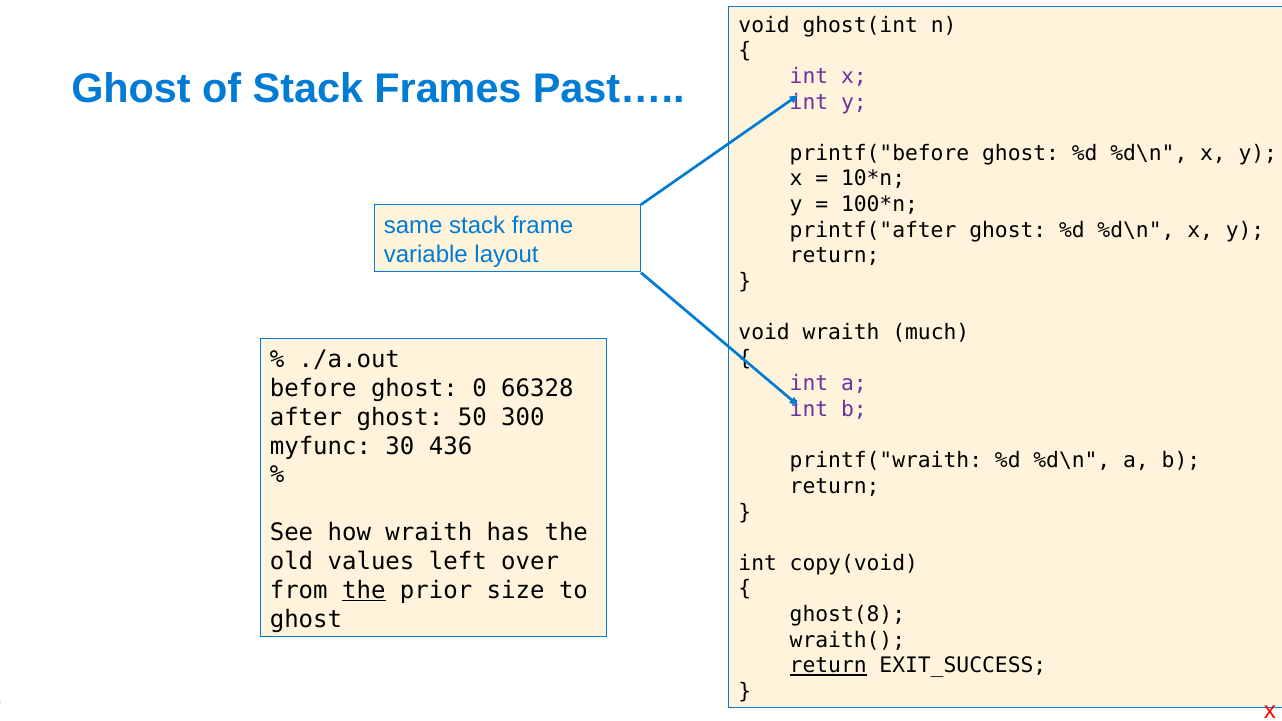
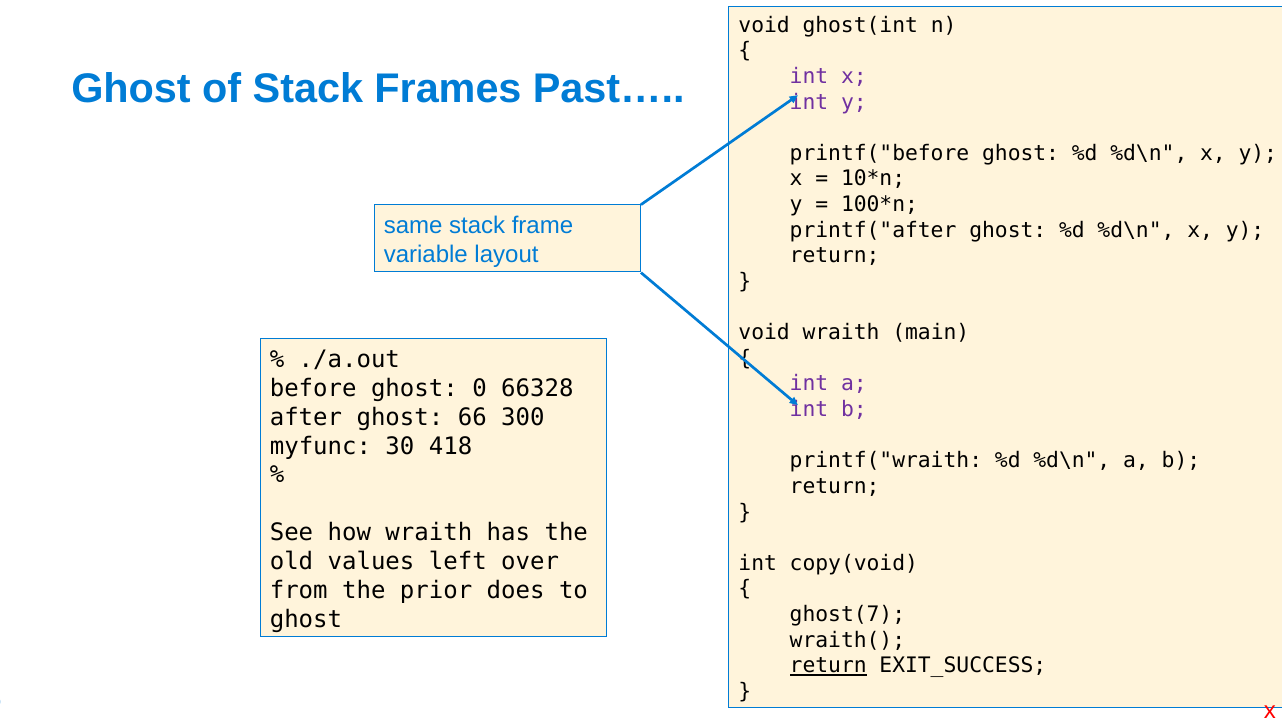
much: much -> main
50: 50 -> 66
436: 436 -> 418
the at (364, 590) underline: present -> none
size: size -> does
ghost(8: ghost(8 -> ghost(7
